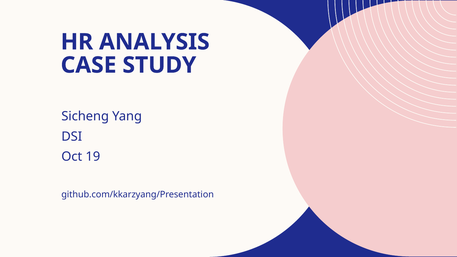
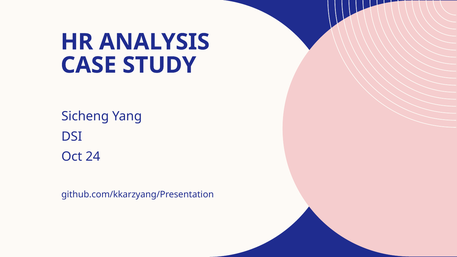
19: 19 -> 24
